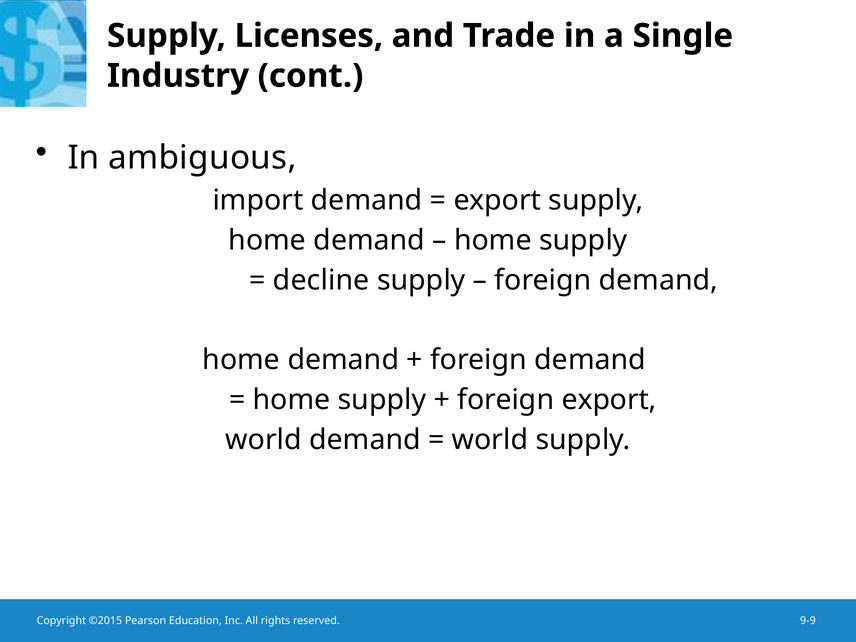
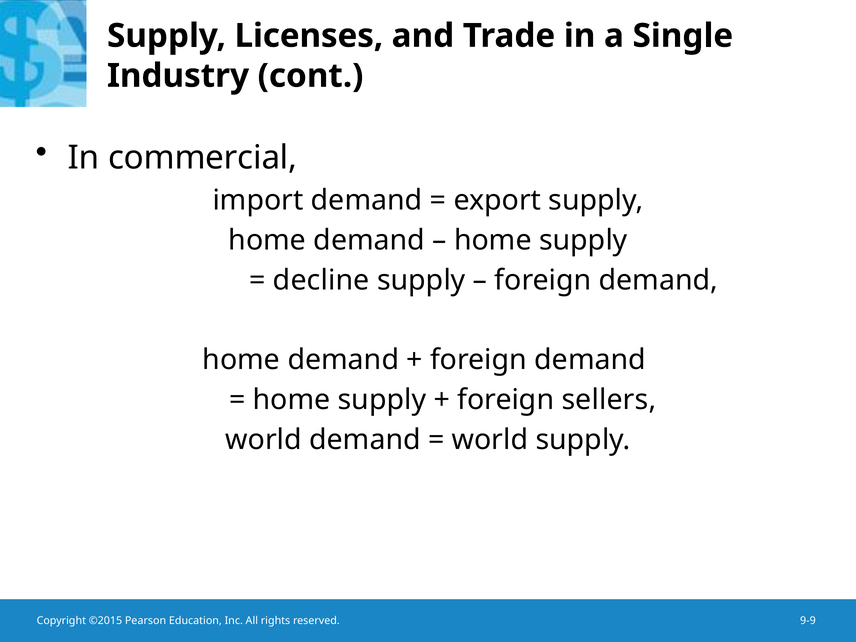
ambiguous: ambiguous -> commercial
foreign export: export -> sellers
